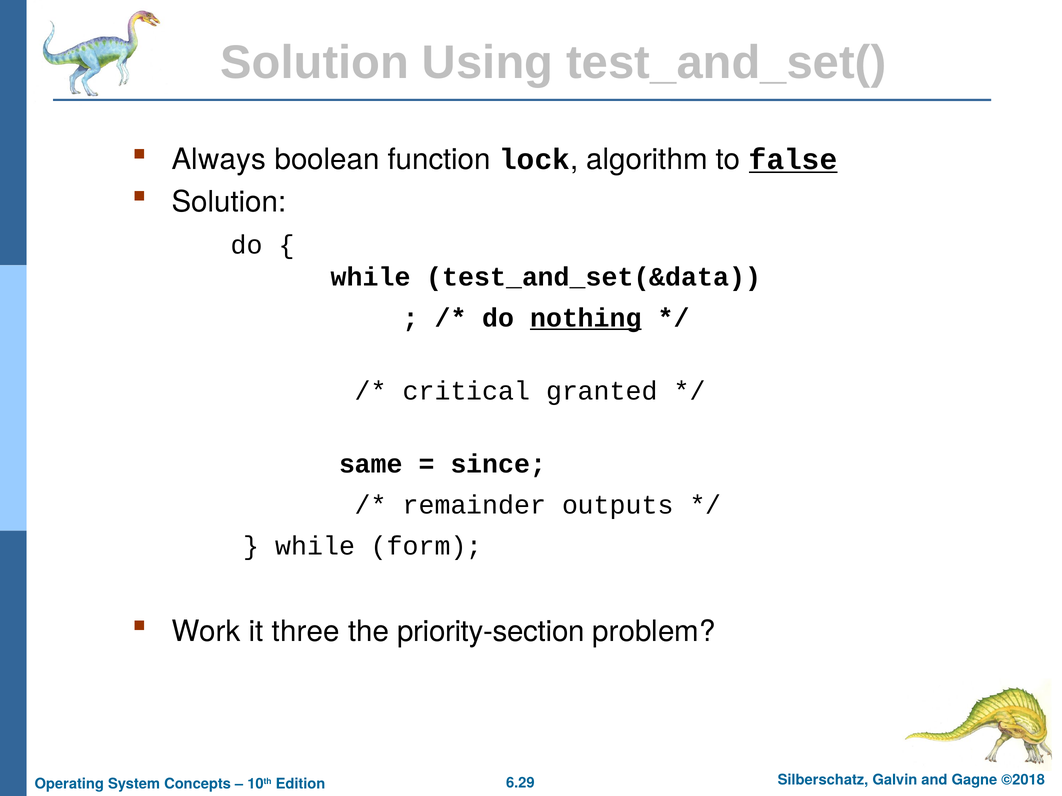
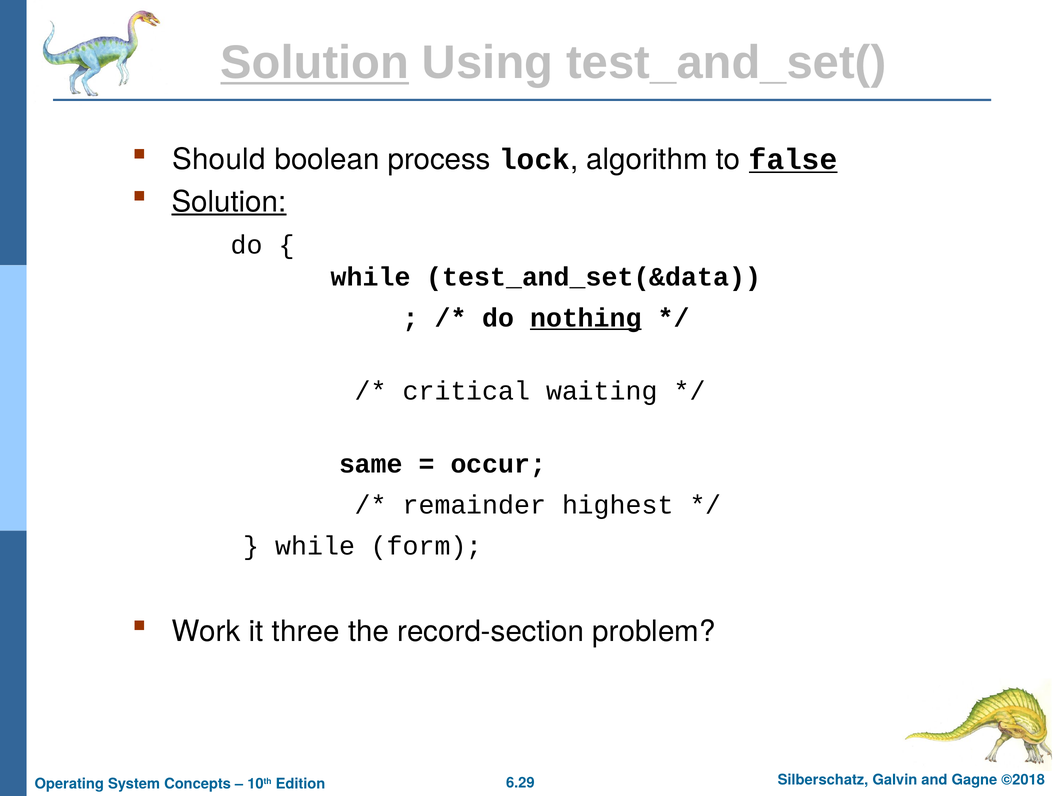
Solution at (315, 63) underline: none -> present
Always: Always -> Should
function: function -> process
Solution at (229, 202) underline: none -> present
granted: granted -> waiting
since: since -> occur
outputs: outputs -> highest
priority-section: priority-section -> record-section
